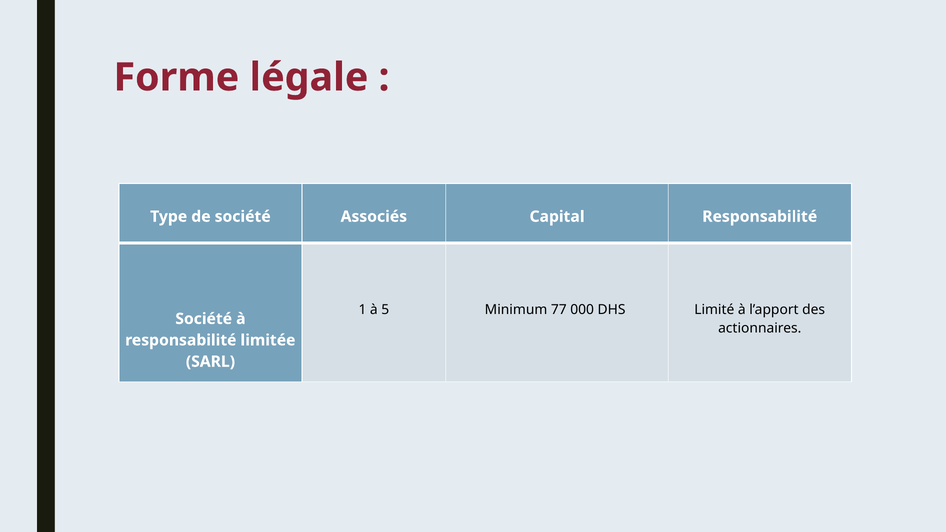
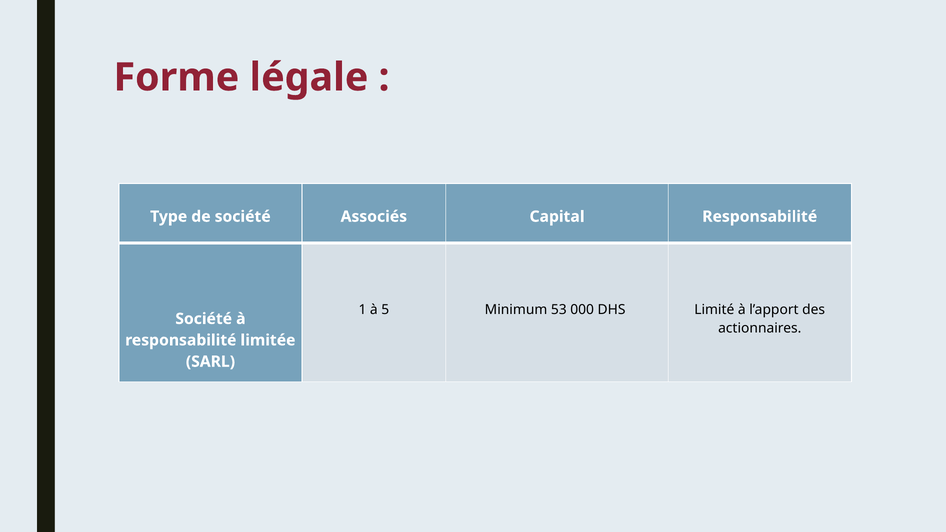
77: 77 -> 53
